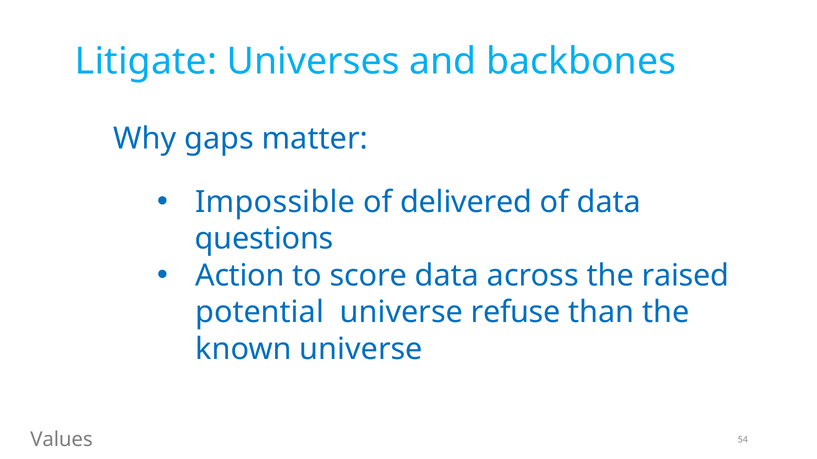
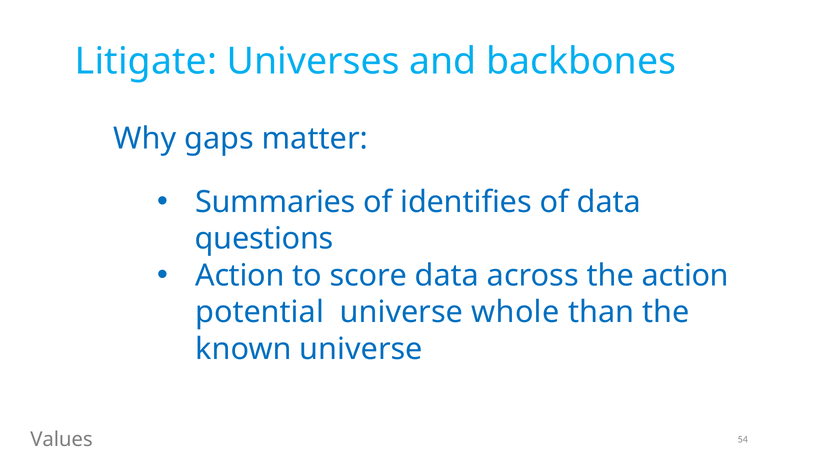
Impossible: Impossible -> Summaries
delivered: delivered -> identifies
the raised: raised -> action
refuse: refuse -> whole
